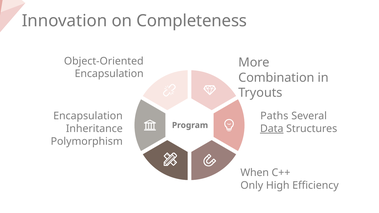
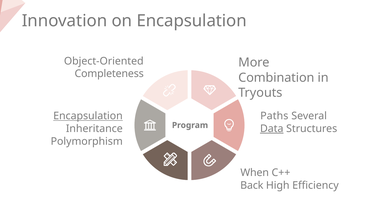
on Completeness: Completeness -> Encapsulation
Encapsulation at (109, 74): Encapsulation -> Completeness
Encapsulation at (88, 116) underline: none -> present
Only: Only -> Back
